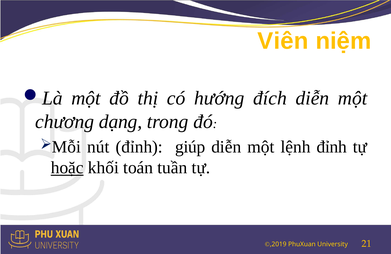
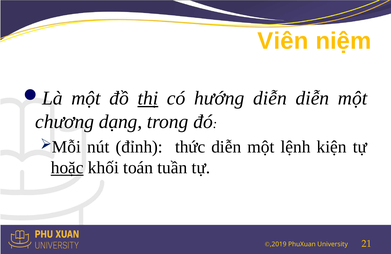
thị underline: none -> present
hướng đích: đích -> diễn
giúp: giúp -> thức
lệnh đỉnh: đỉnh -> kiện
